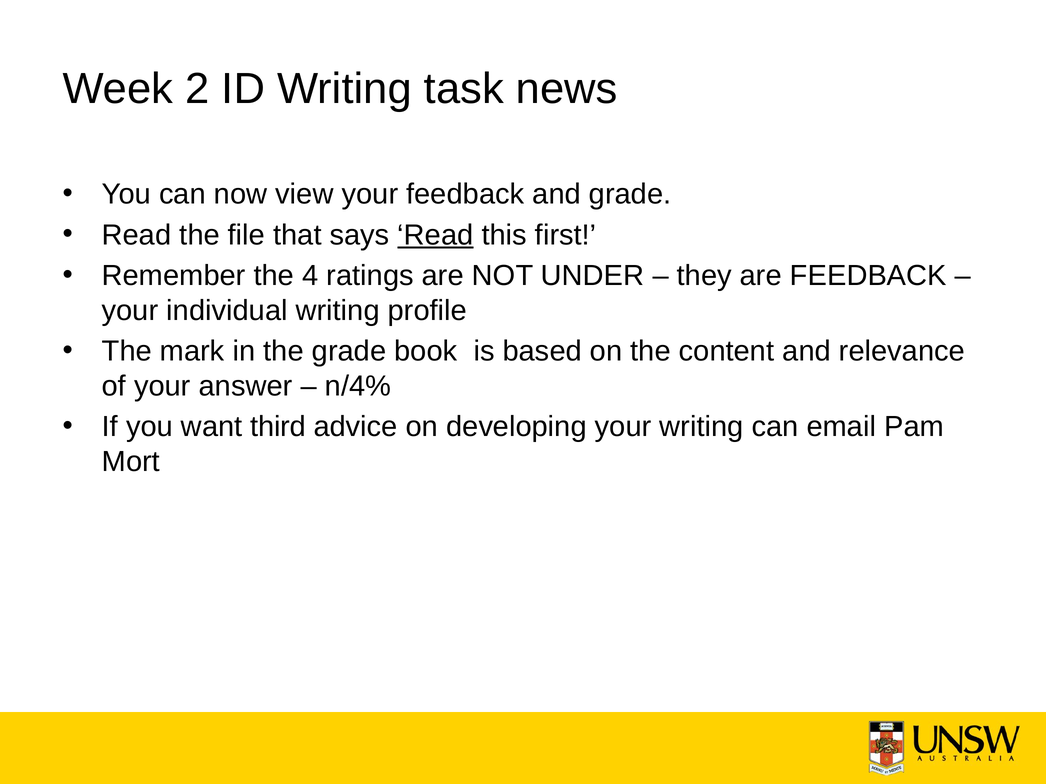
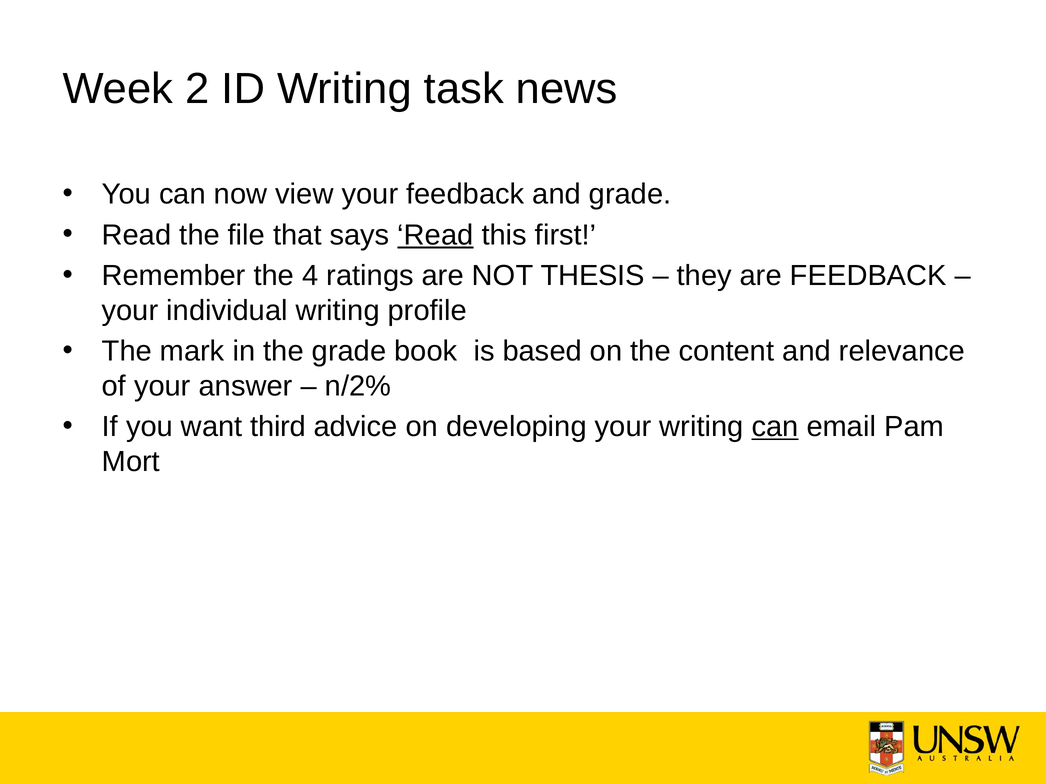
UNDER: UNDER -> THESIS
n/4%: n/4% -> n/2%
can at (775, 427) underline: none -> present
